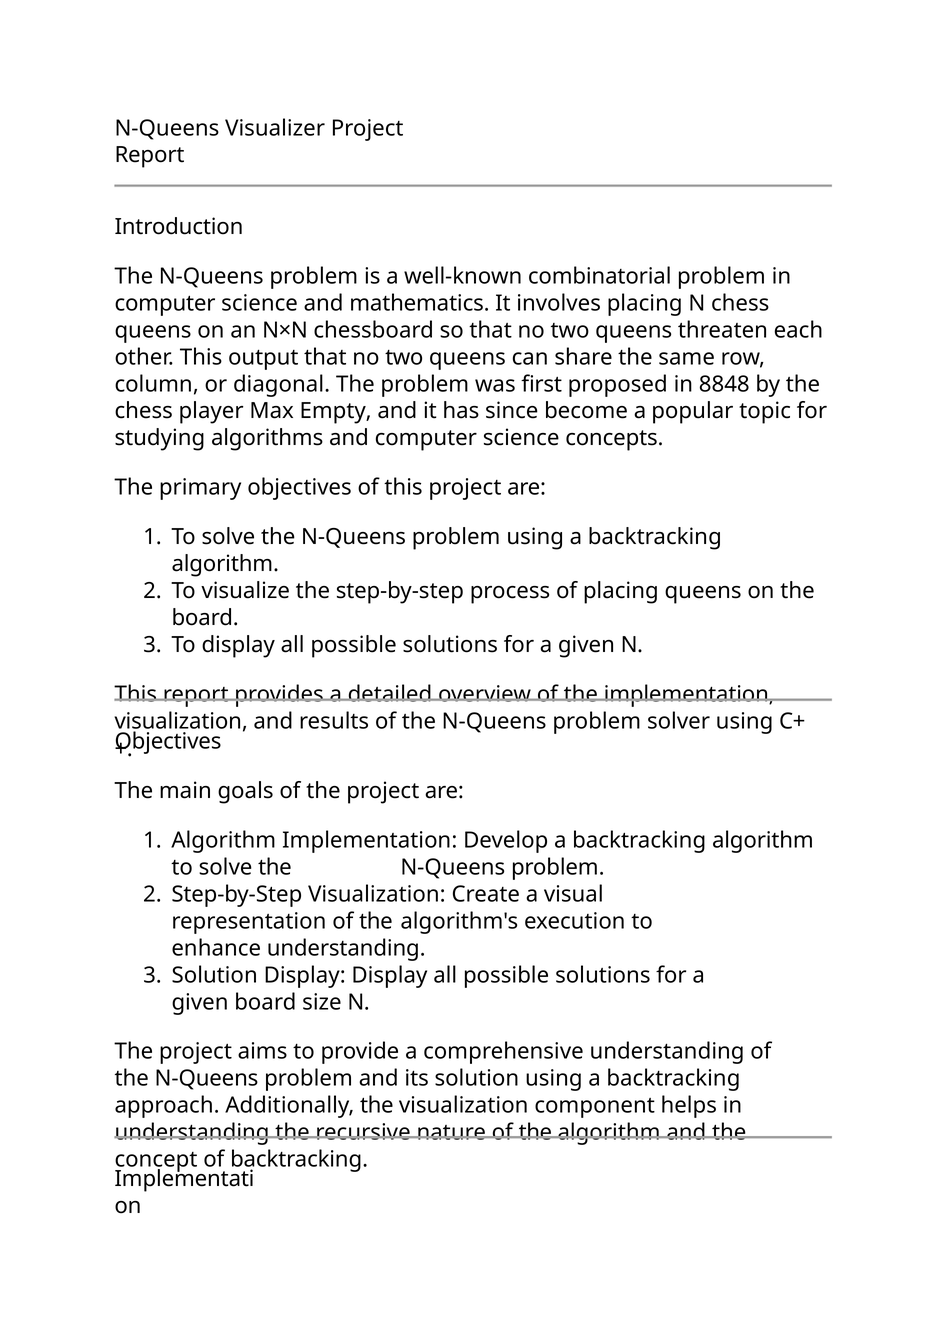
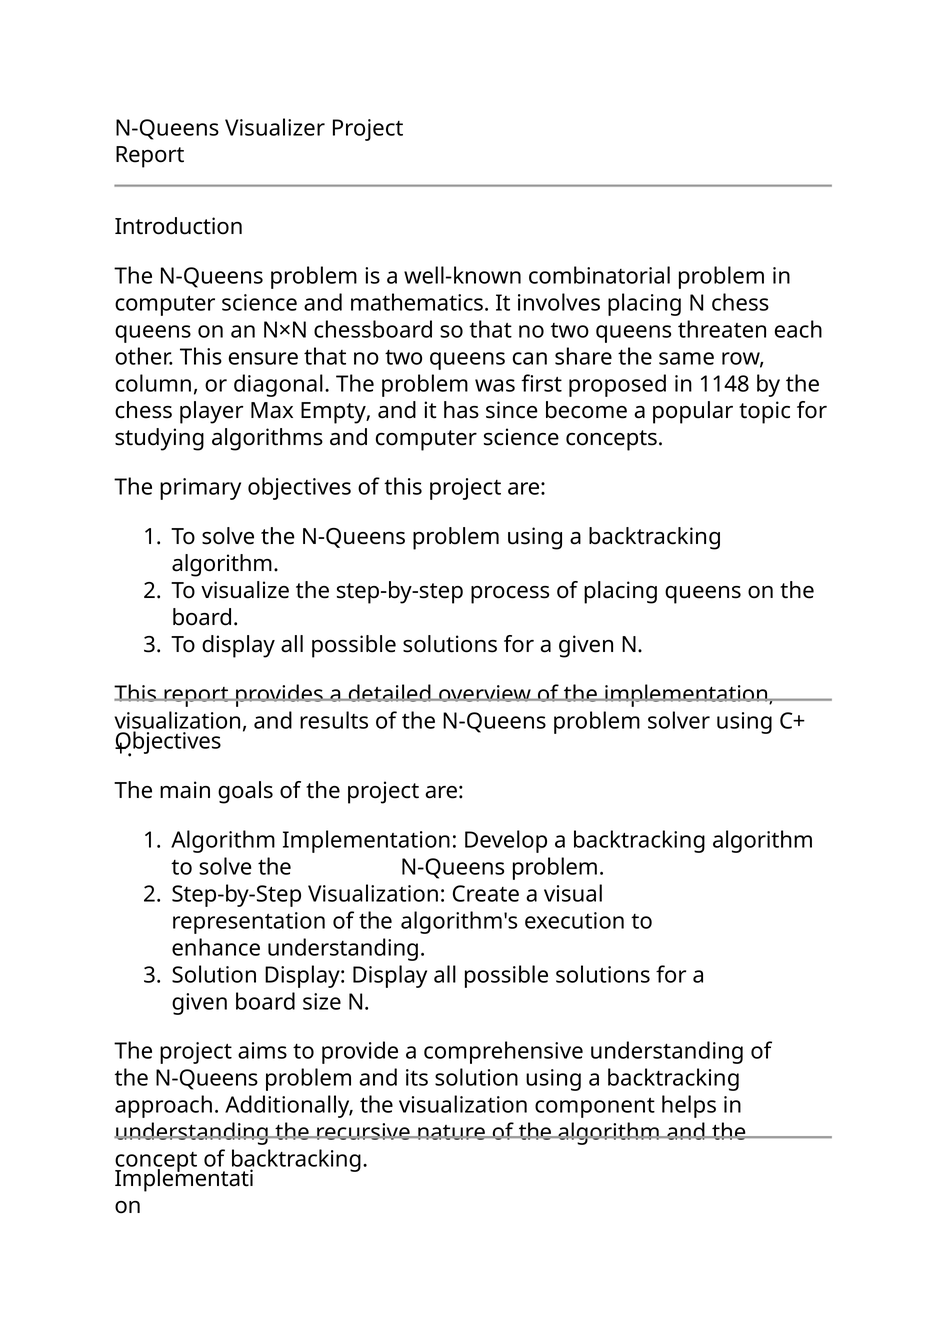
output: output -> ensure
8848: 8848 -> 1148
